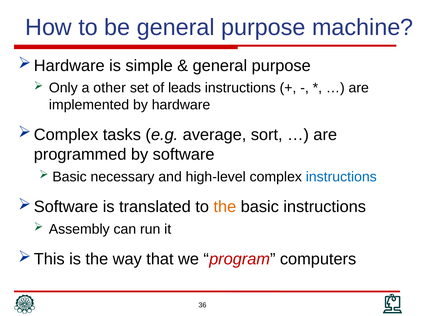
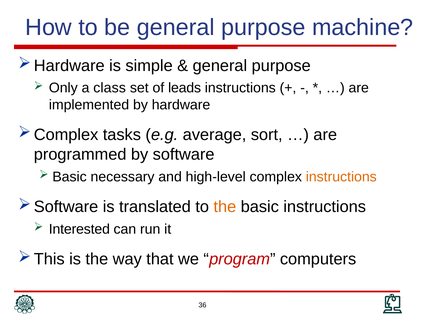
other: other -> class
instructions at (341, 177) colour: blue -> orange
Assembly: Assembly -> Interested
